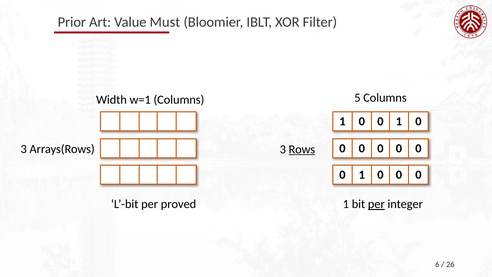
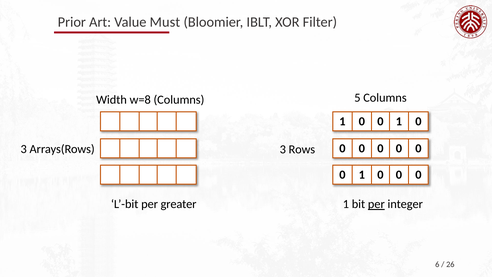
w=1: w=1 -> w=8
Rows underline: present -> none
proved: proved -> greater
